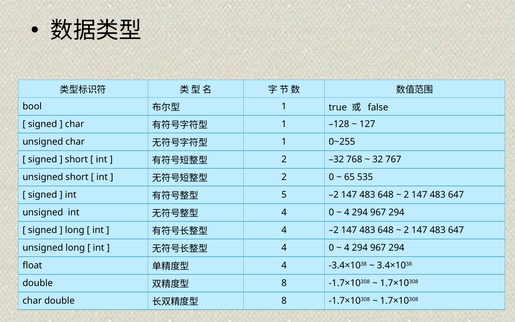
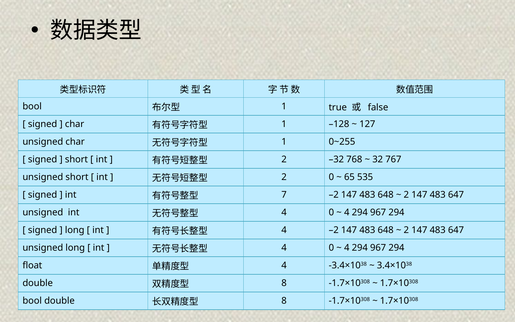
5: 5 -> 7
char at (32, 301): char -> bool
